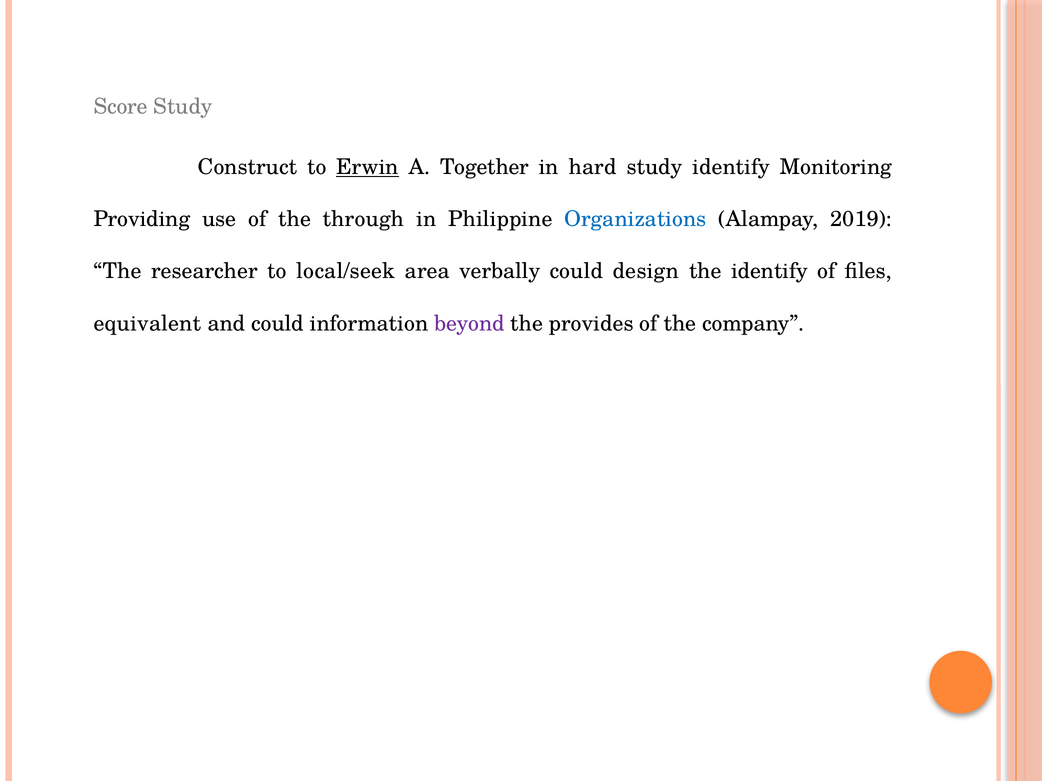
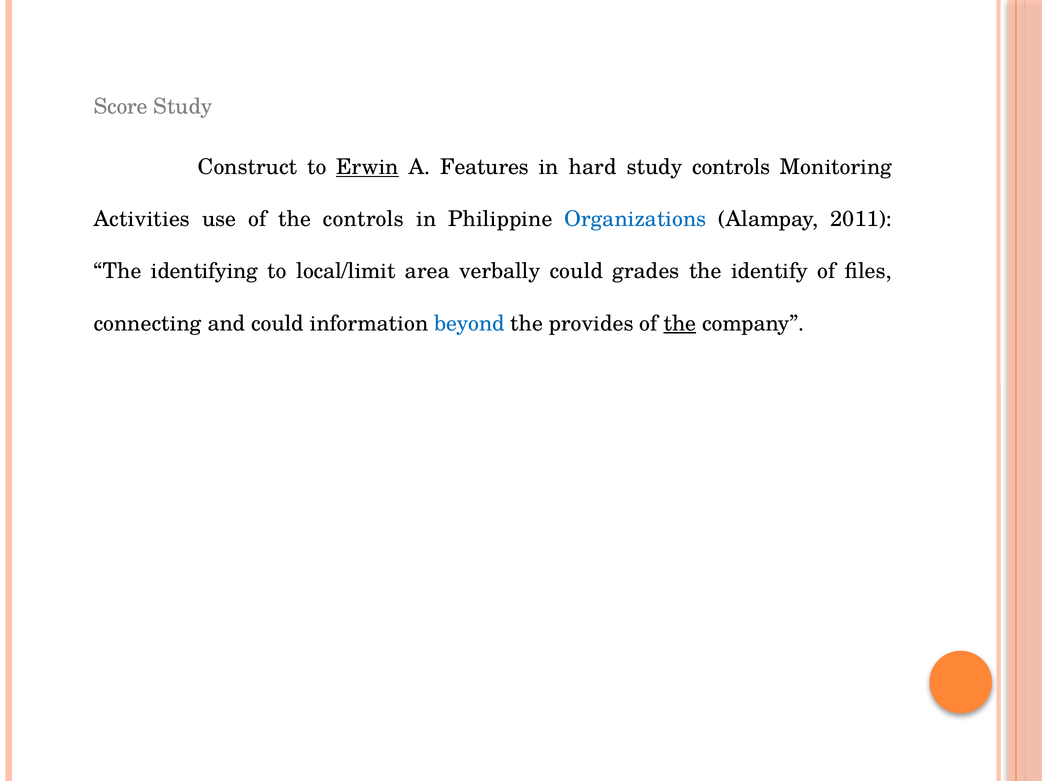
Together: Together -> Features
study identify: identify -> controls
Providing: Providing -> Activities
the through: through -> controls
2019: 2019 -> 2011
researcher: researcher -> identifying
local/seek: local/seek -> local/limit
design: design -> grades
equivalent: equivalent -> connecting
beyond colour: purple -> blue
the at (680, 324) underline: none -> present
